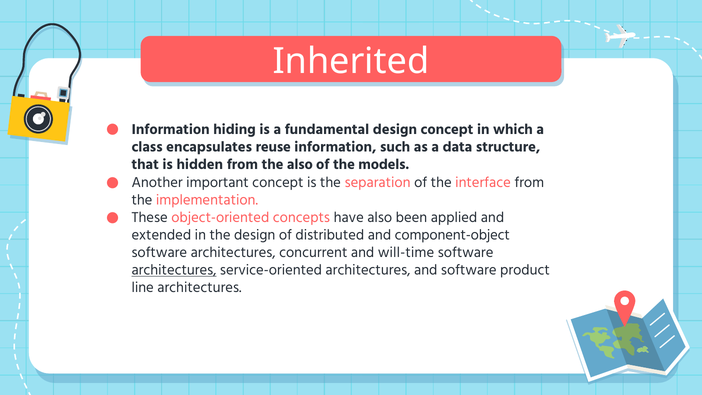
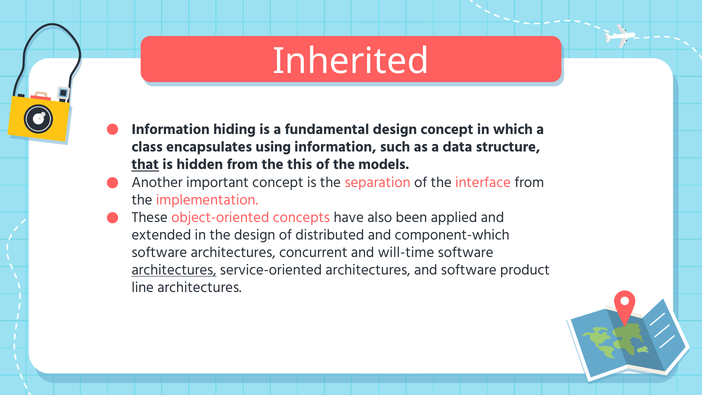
reuse: reuse -> using
that underline: none -> present
the also: also -> this
component-object: component-object -> component-which
